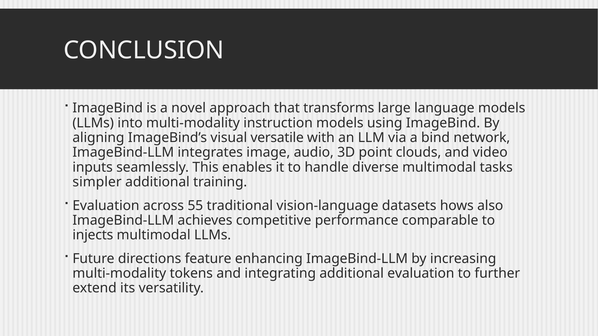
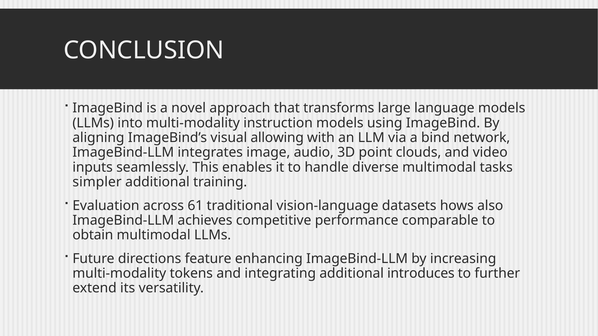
versatile: versatile -> allowing
55: 55 -> 61
injects: injects -> obtain
additional evaluation: evaluation -> introduces
